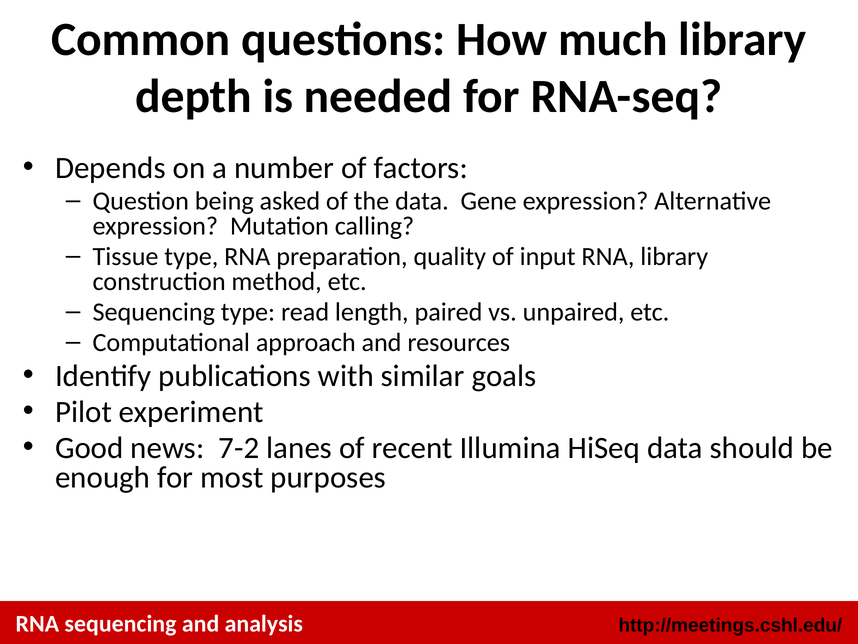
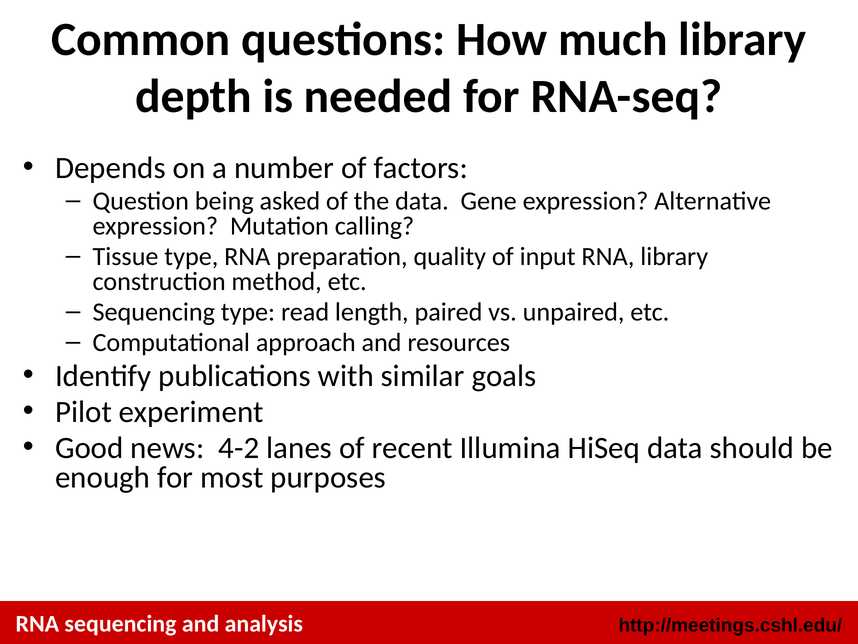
7-2: 7-2 -> 4-2
